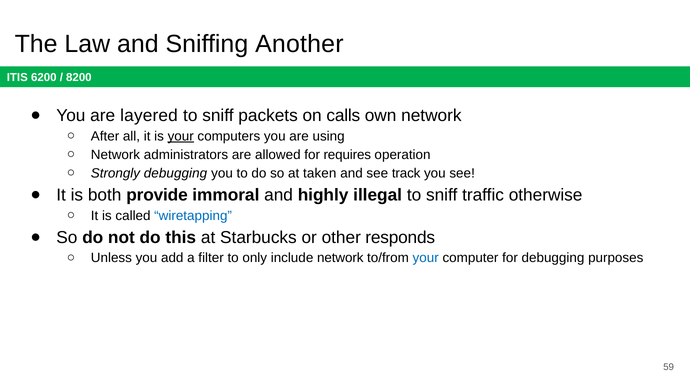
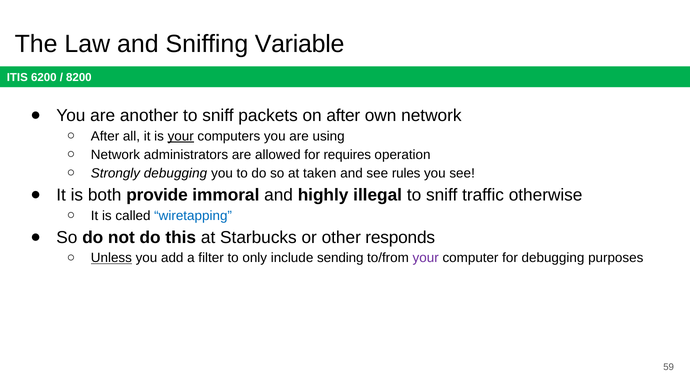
Another: Another -> Variable
layered: layered -> another
on calls: calls -> after
track: track -> rules
Unless underline: none -> present
include network: network -> sending
your at (426, 258) colour: blue -> purple
